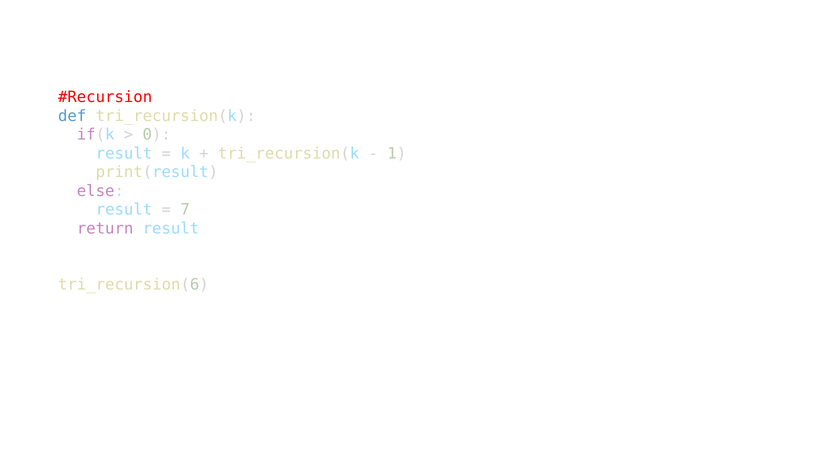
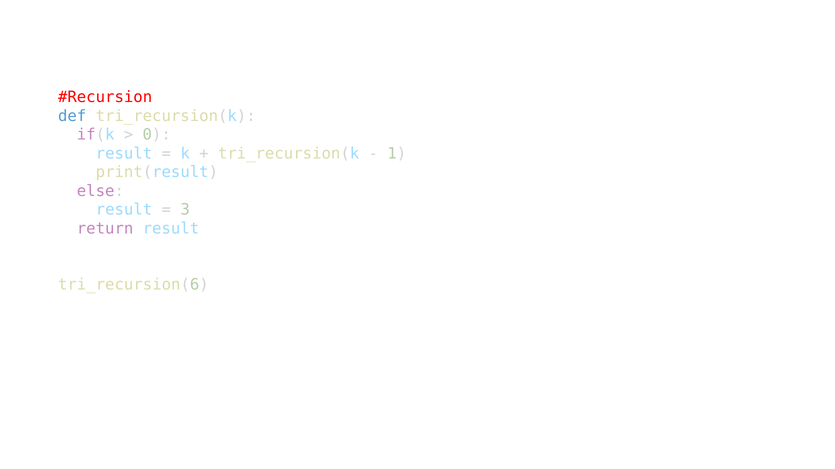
7: 7 -> 3
